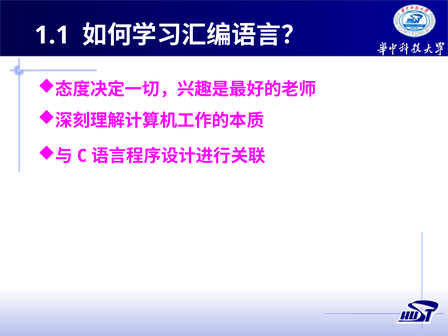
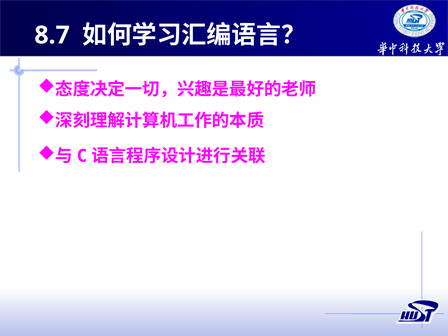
1.1: 1.1 -> 8.7
